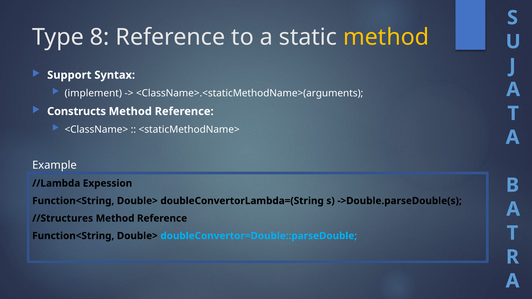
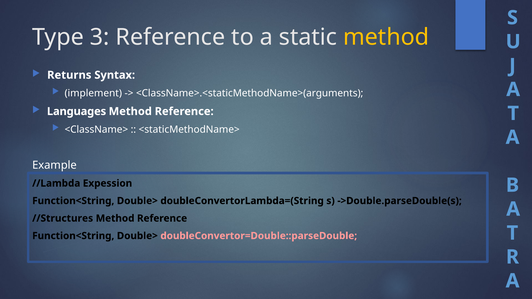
8: 8 -> 3
Support: Support -> Returns
Constructs: Constructs -> Languages
doubleConvertor=Double::parseDouble colour: light blue -> pink
